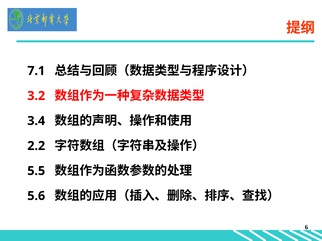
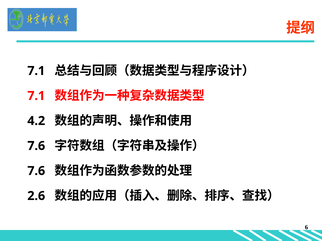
3.2 at (36, 96): 3.2 -> 7.1
3.4: 3.4 -> 4.2
2.2 at (36, 146): 2.2 -> 7.6
5.5 at (36, 171): 5.5 -> 7.6
5.6: 5.6 -> 2.6
